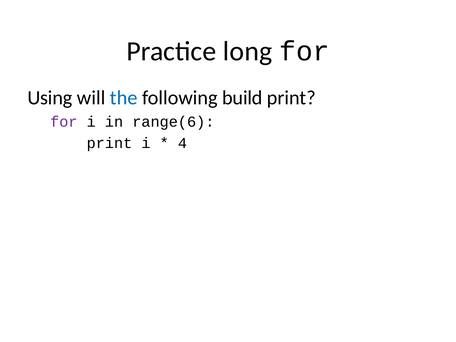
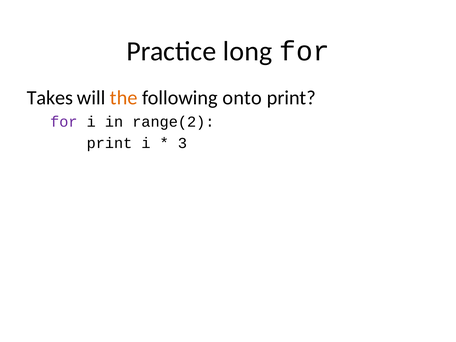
Using: Using -> Takes
the colour: blue -> orange
build: build -> onto
range(6: range(6 -> range(2
4: 4 -> 3
